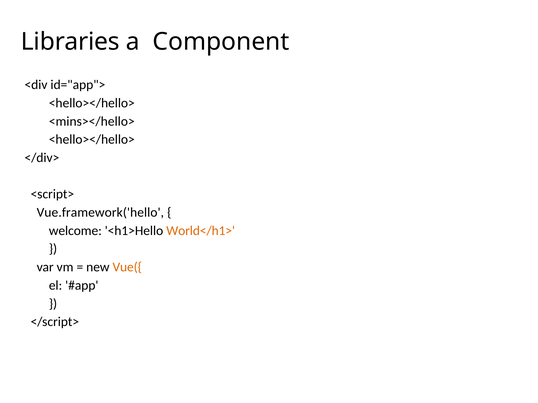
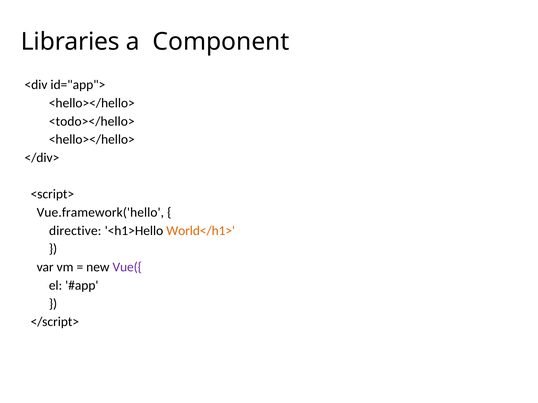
<mins></hello>: <mins></hello> -> <todo></hello>
welcome: welcome -> directive
Vue({ colour: orange -> purple
